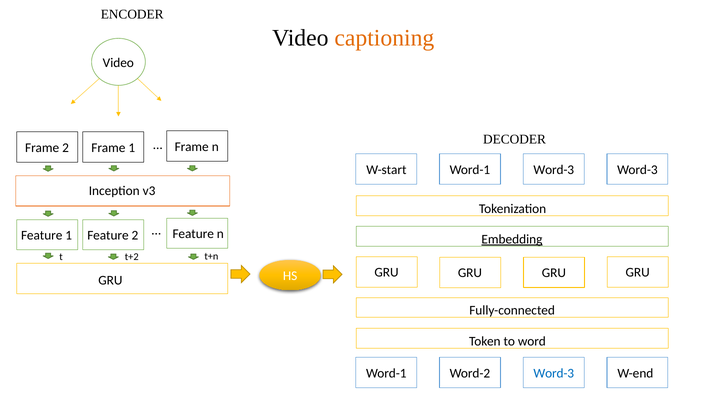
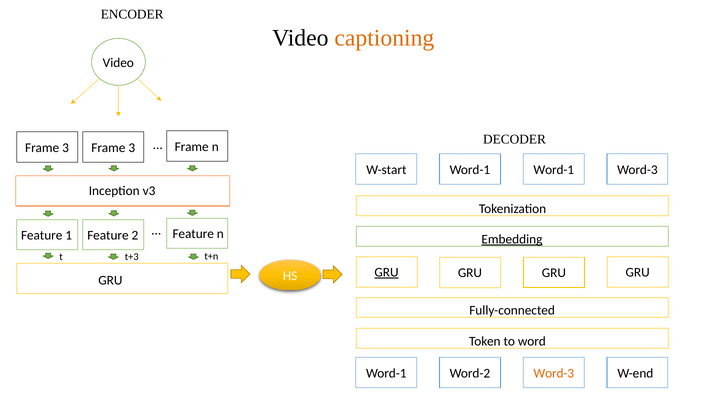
2 at (66, 148): 2 -> 3
1 at (132, 148): 1 -> 3
Word-1 Word-3: Word-3 -> Word-1
t+2: t+2 -> t+3
GRU at (387, 273) underline: none -> present
Word-3 at (554, 374) colour: blue -> orange
